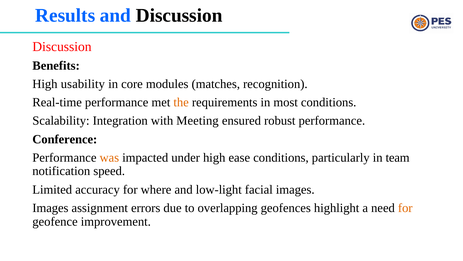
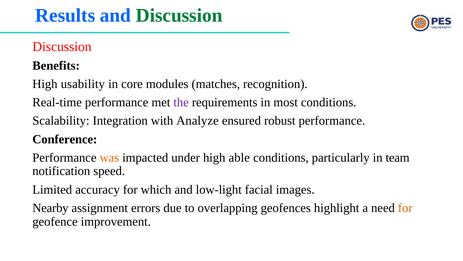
Discussion at (179, 15) colour: black -> green
the colour: orange -> purple
Meeting: Meeting -> Analyze
ease: ease -> able
where: where -> which
Images at (50, 208): Images -> Nearby
